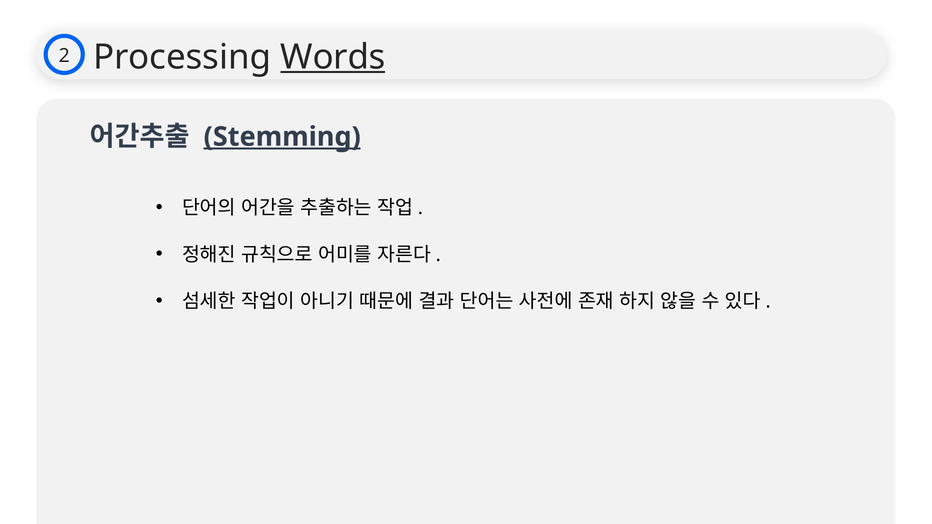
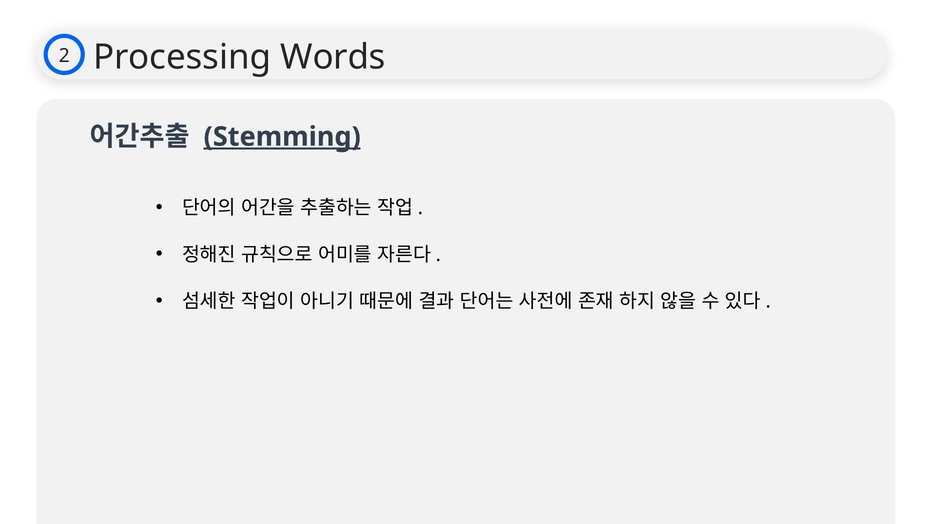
Words underline: present -> none
